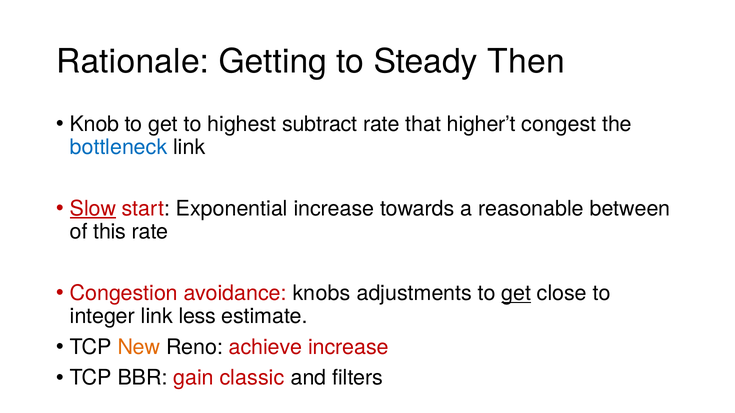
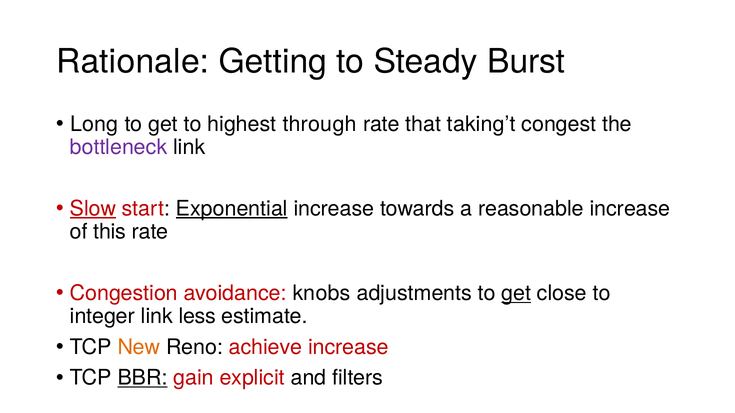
Then: Then -> Burst
Knob: Knob -> Long
subtract: subtract -> through
higher’t: higher’t -> taking’t
bottleneck colour: blue -> purple
Exponential underline: none -> present
reasonable between: between -> increase
BBR underline: none -> present
classic: classic -> explicit
